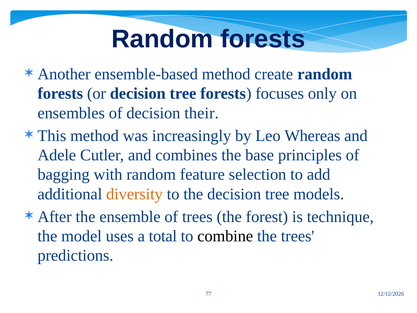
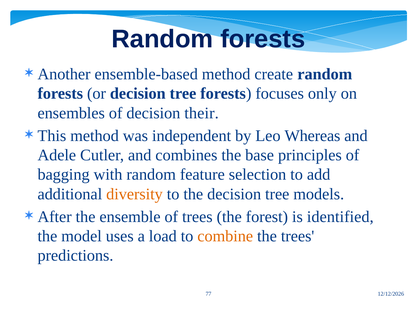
increasingly: increasingly -> independent
technique: technique -> identified
total: total -> load
combine colour: black -> orange
